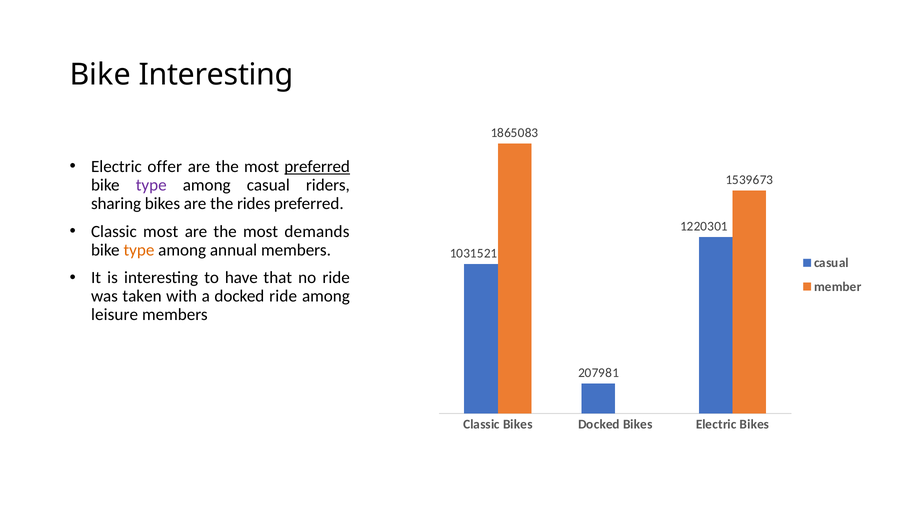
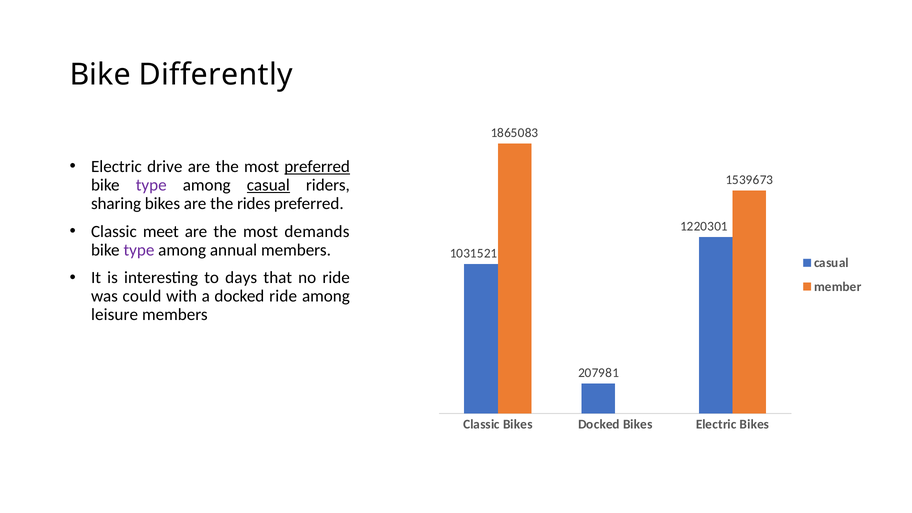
Bike Interesting: Interesting -> Differently
offer: offer -> drive
casual at (268, 185) underline: none -> present
Classic most: most -> meet
type at (139, 250) colour: orange -> purple
have: have -> days
taken: taken -> could
